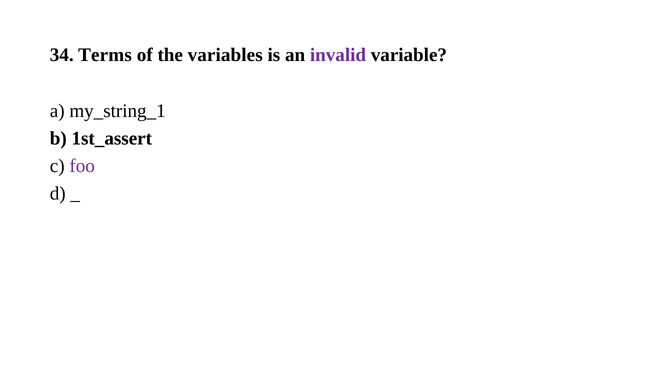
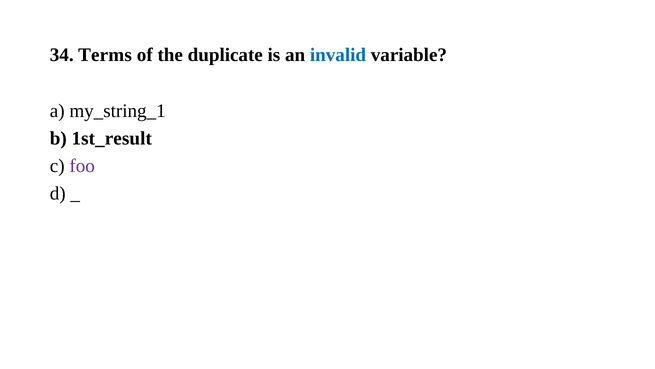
variables: variables -> duplicate
invalid colour: purple -> blue
1st_assert: 1st_assert -> 1st_result
